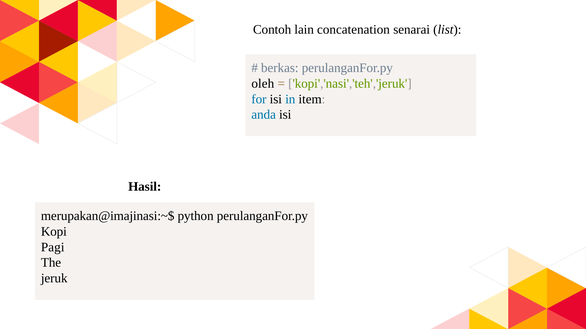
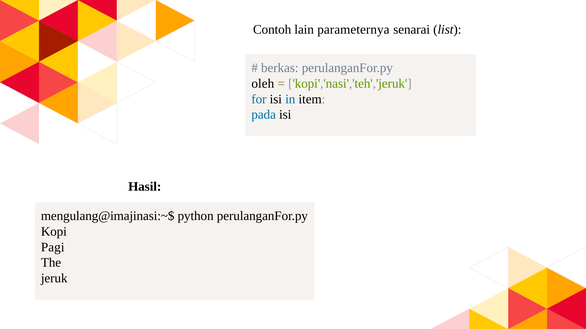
concatenation: concatenation -> parameternya
anda: anda -> pada
merupakan@imajinasi:~$: merupakan@imajinasi:~$ -> mengulang@imajinasi:~$
